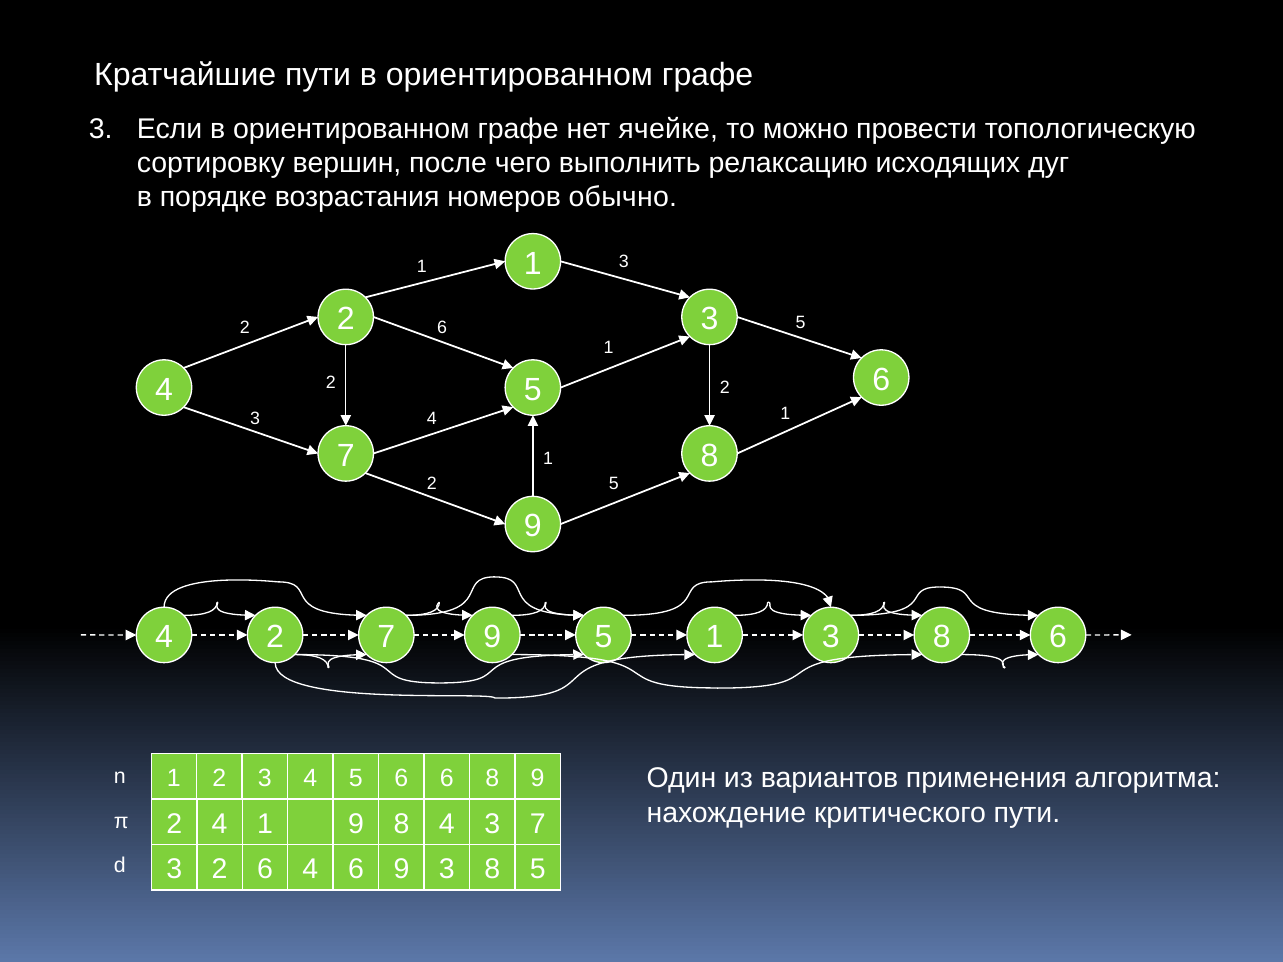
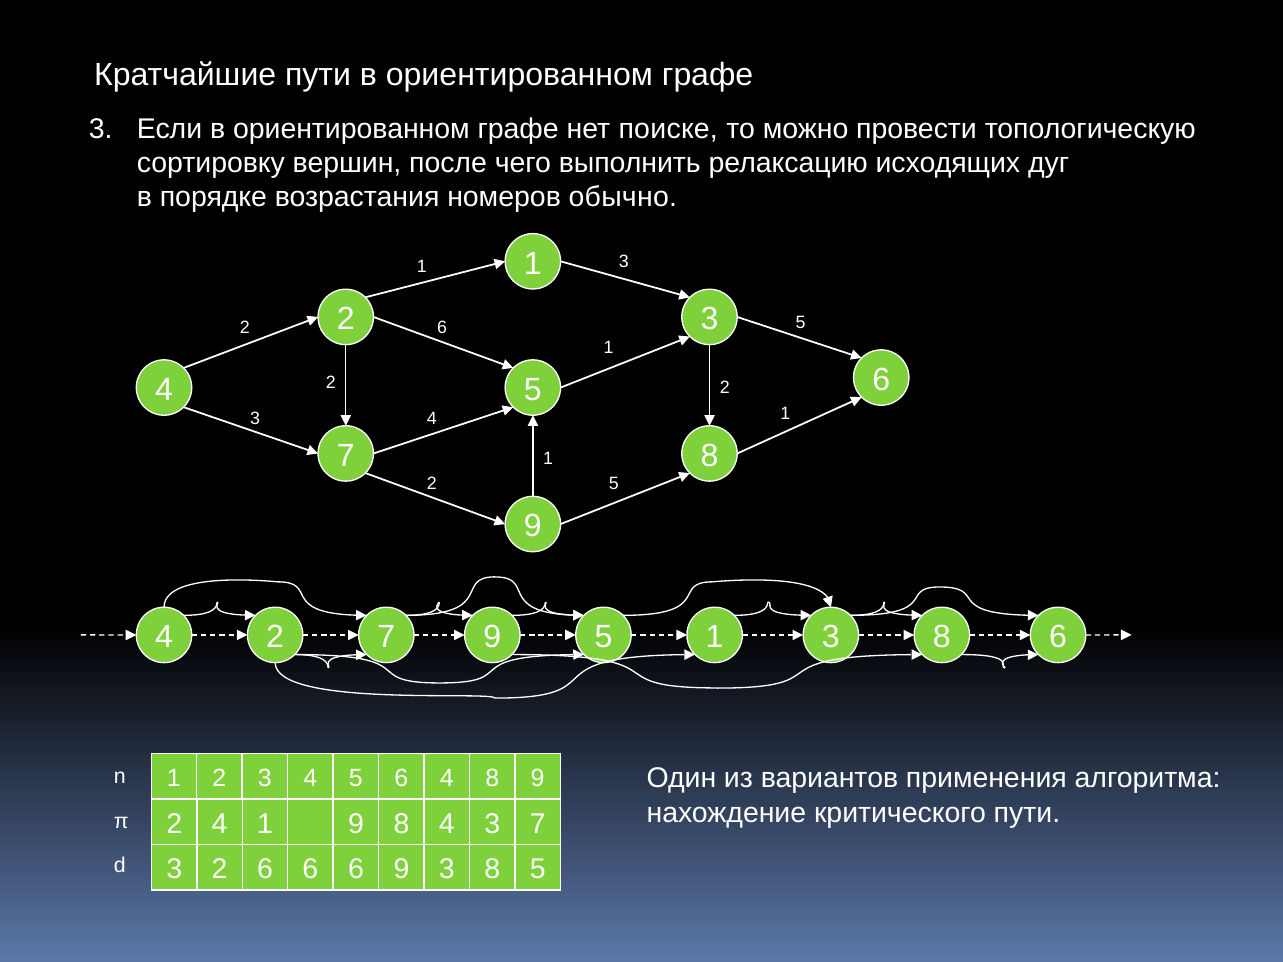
ячейке: ячейке -> поиске
5 6 6: 6 -> 4
4 at (310, 870): 4 -> 6
